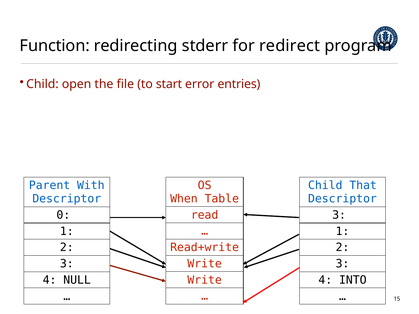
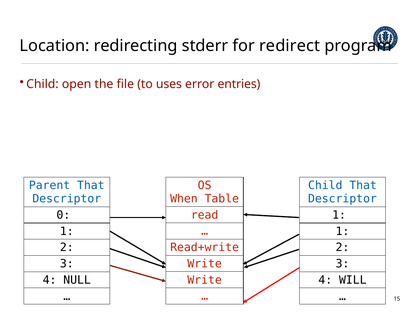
Function: Function -> Location
start: start -> uses
Parent With: With -> That
3 at (339, 215): 3 -> 1
INTO: INTO -> WILL
